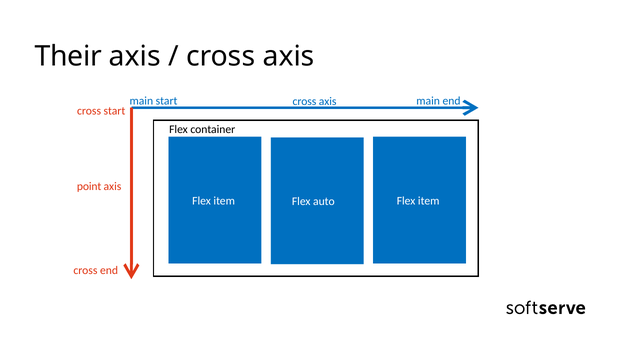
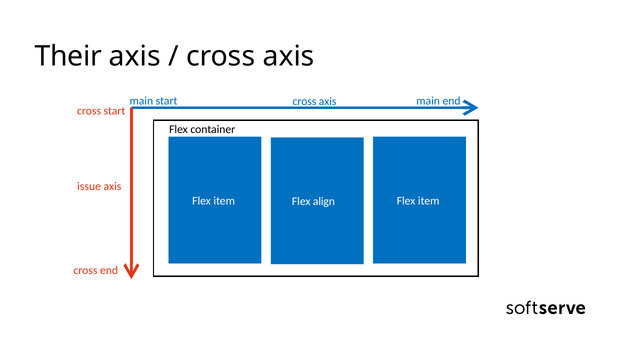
point: point -> issue
auto: auto -> align
